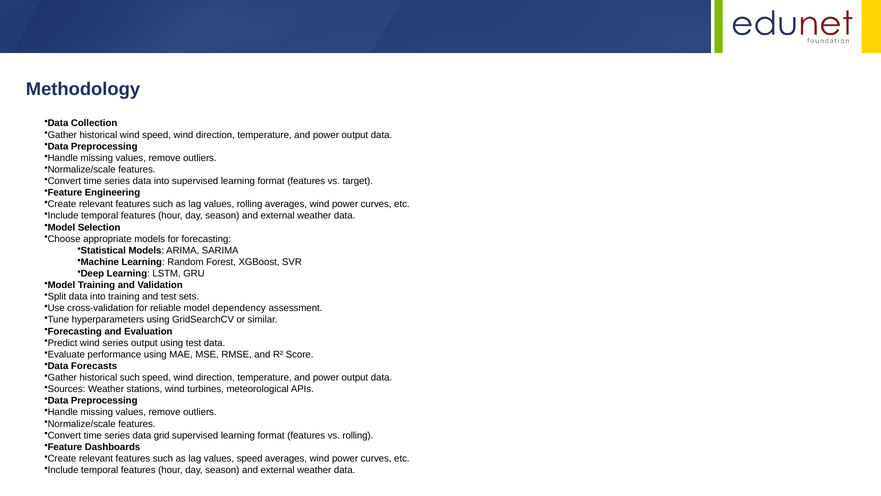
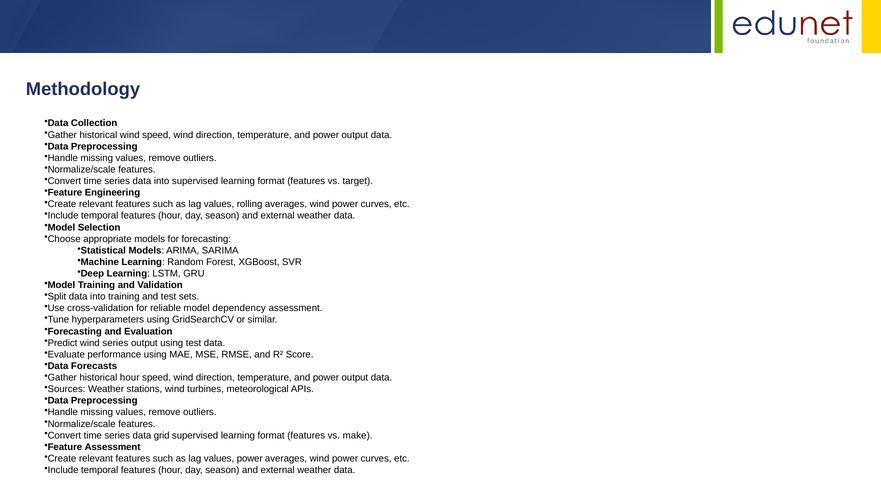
historical such: such -> hour
vs rolling: rolling -> make
Feature Dashboards: Dashboards -> Assessment
values speed: speed -> power
